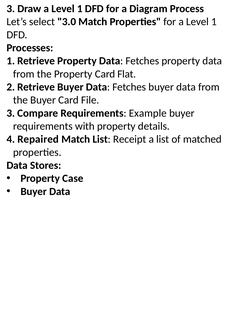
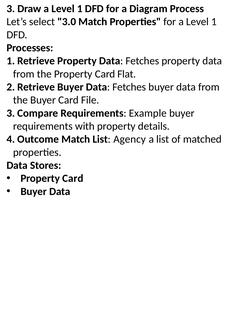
Repaired: Repaired -> Outcome
Receipt: Receipt -> Agency
Case at (73, 178): Case -> Card
